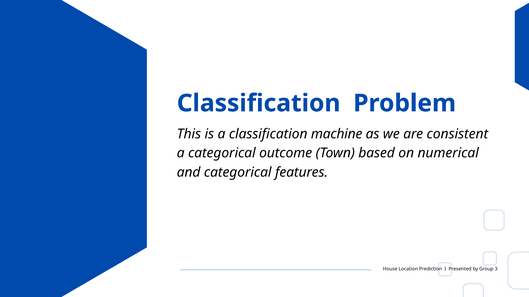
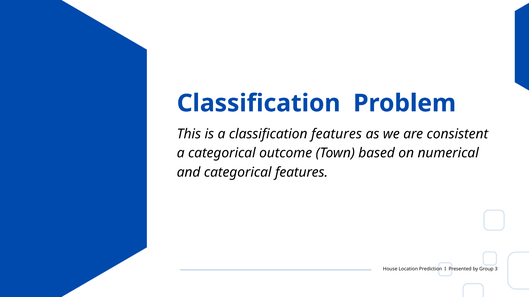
classification machine: machine -> features
